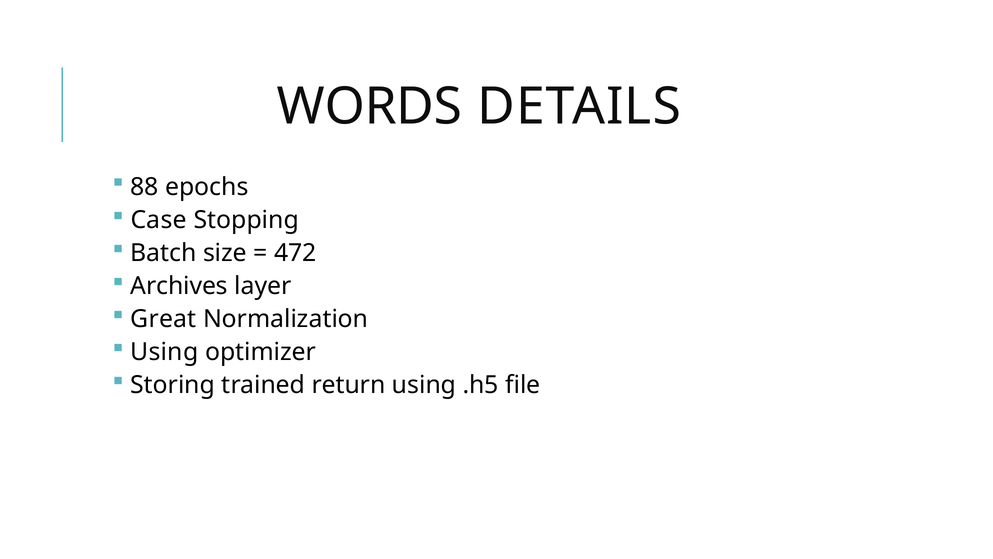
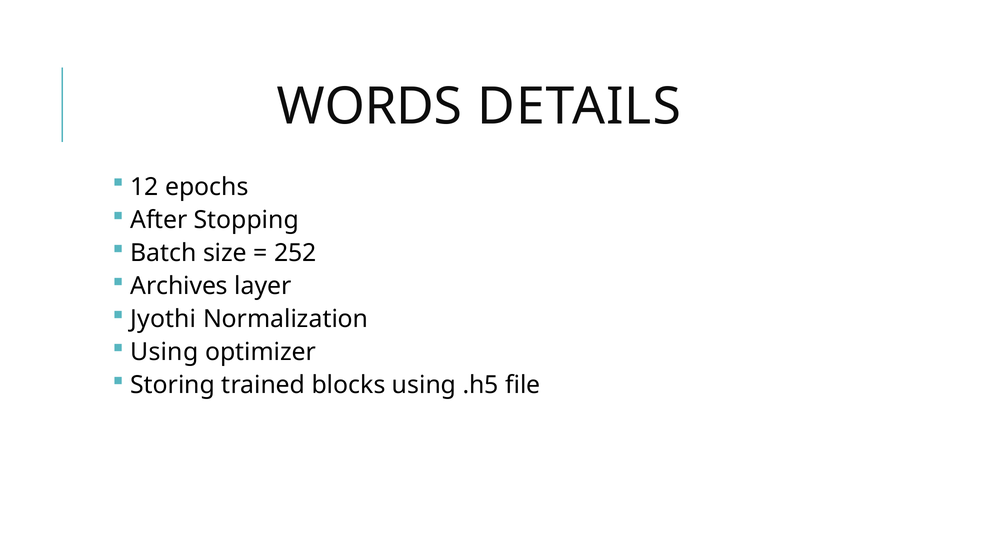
88: 88 -> 12
Case: Case -> After
472: 472 -> 252
Great: Great -> Jyothi
return: return -> blocks
